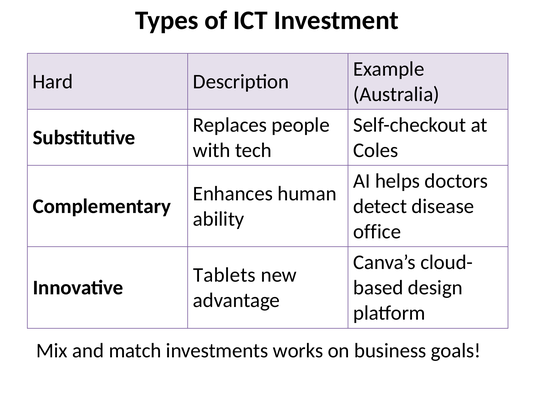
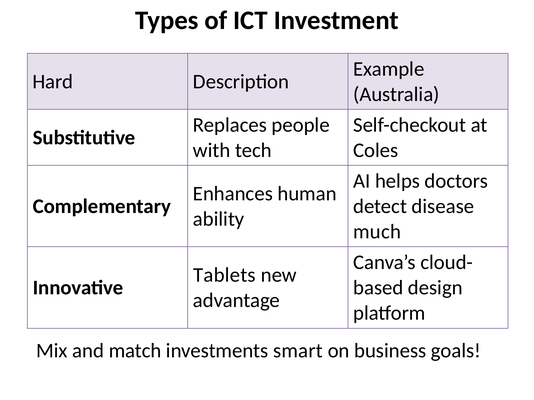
office: office -> much
works: works -> smart
